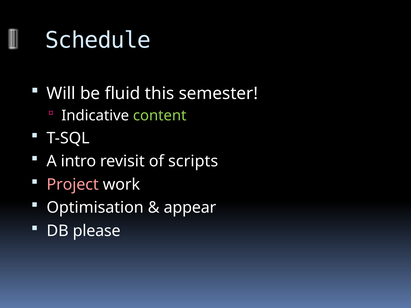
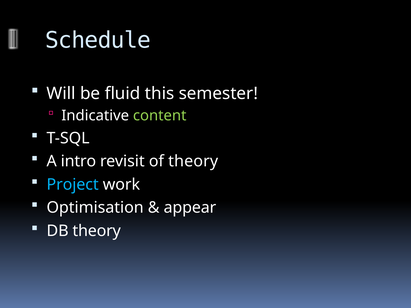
of scripts: scripts -> theory
Project colour: pink -> light blue
DB please: please -> theory
